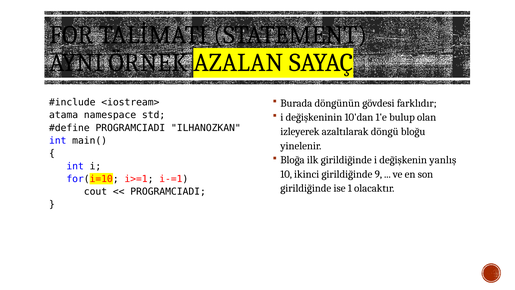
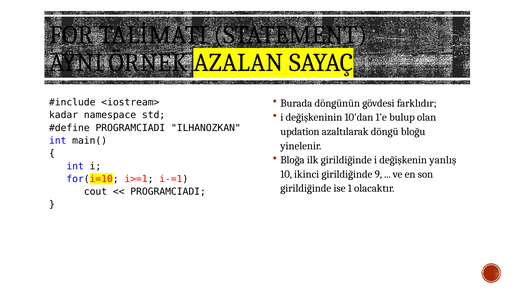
atama: atama -> kadar
izleyerek: izleyerek -> updation
